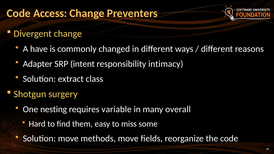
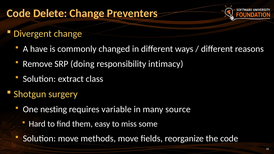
Access: Access -> Delete
Adapter: Adapter -> Remove
intent: intent -> doing
overall: overall -> source
